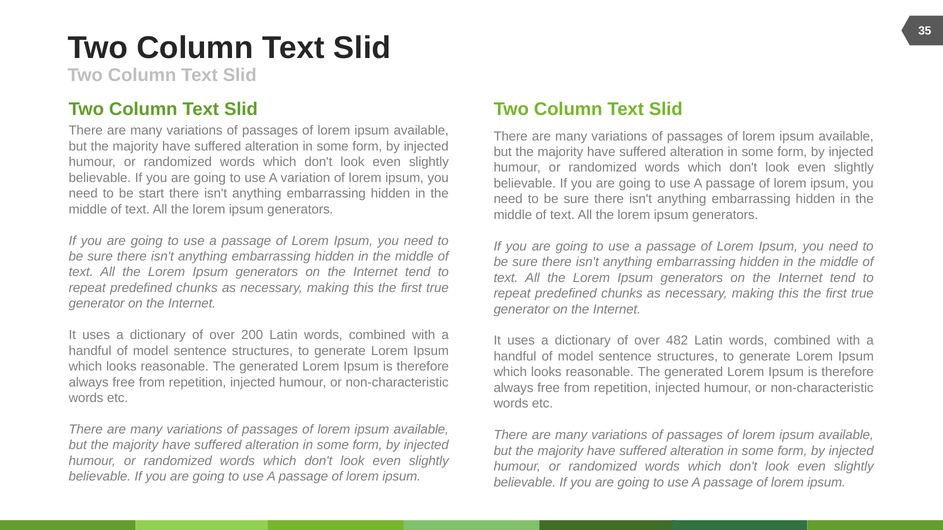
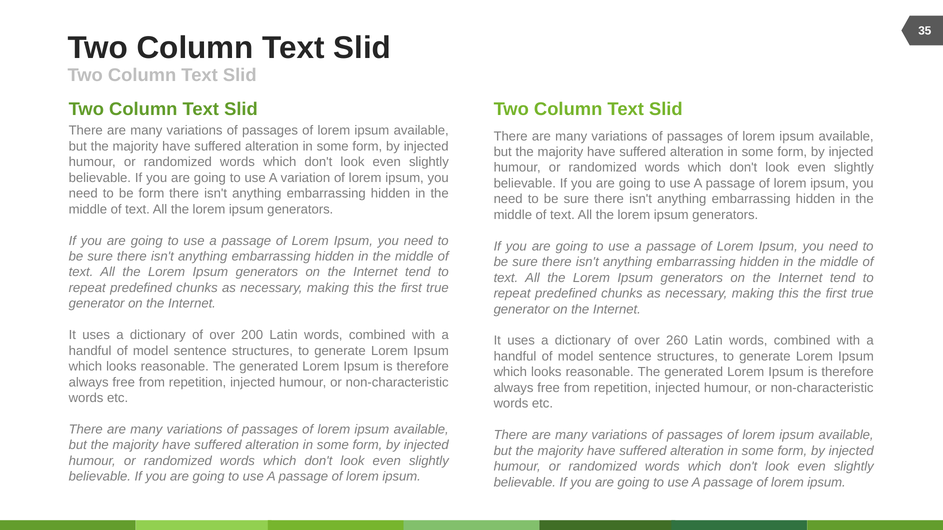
be start: start -> form
482: 482 -> 260
